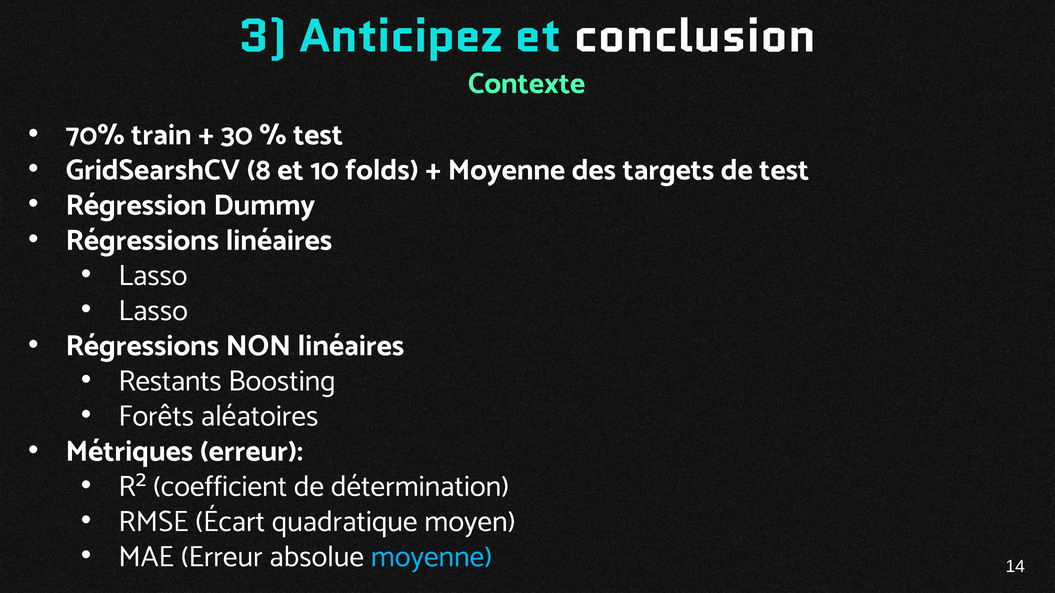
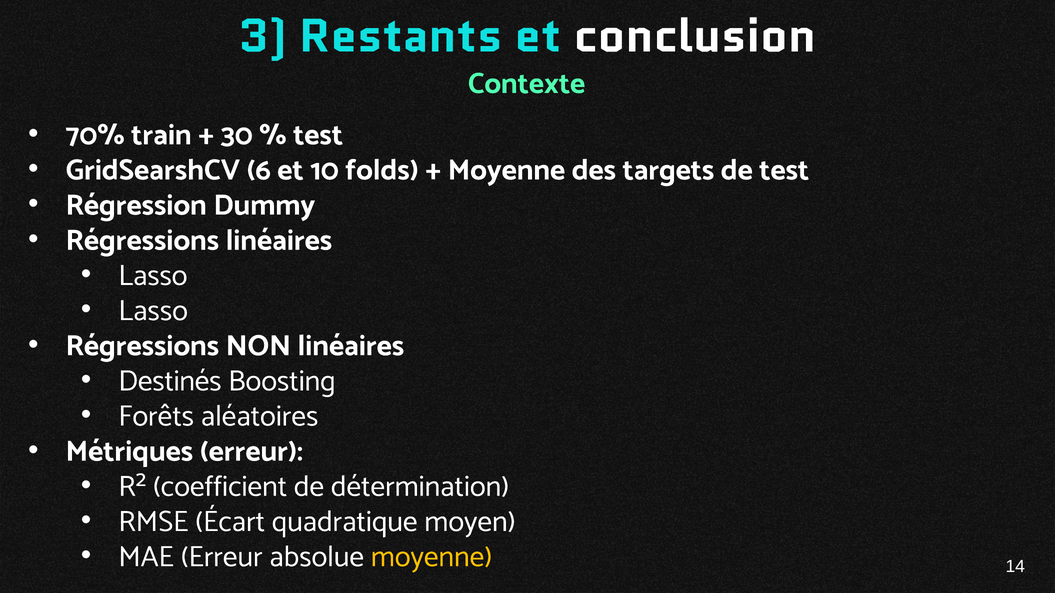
Anticipez: Anticipez -> Restants
8: 8 -> 6
Restants: Restants -> Destinés
moyenne at (431, 557) colour: light blue -> yellow
